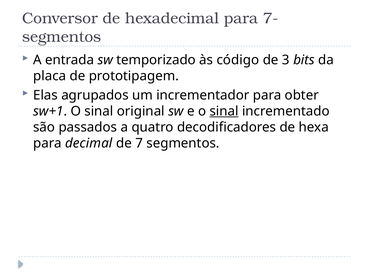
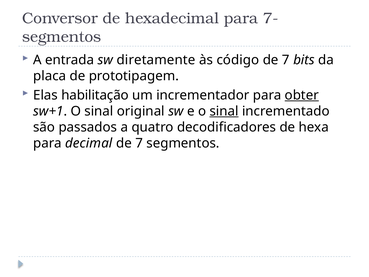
temporizado: temporizado -> diretamente
3 at (286, 60): 3 -> 7
agrupados: agrupados -> habilitação
obter underline: none -> present
